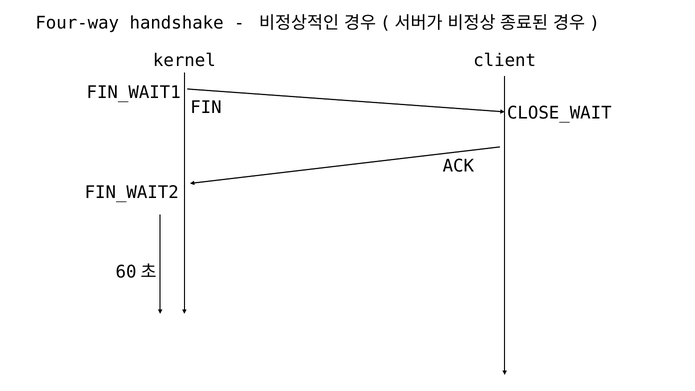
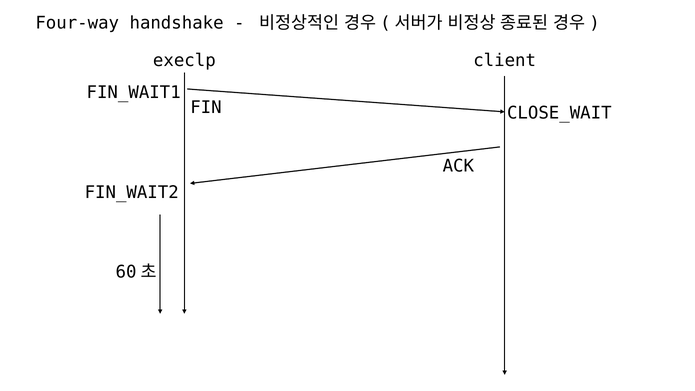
kernel: kernel -> execlp
